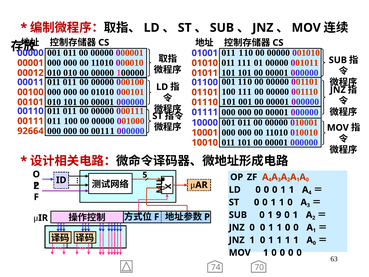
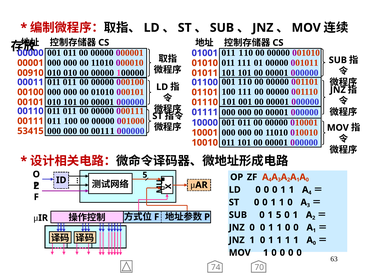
00012: 00012 -> 00910
92664: 92664 -> 53415
1 9: 9 -> 5
